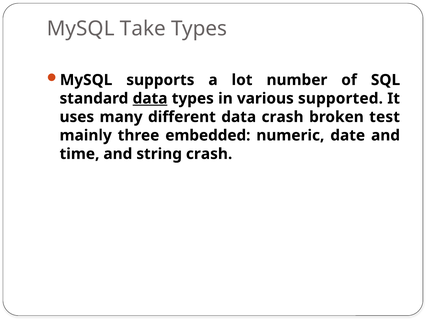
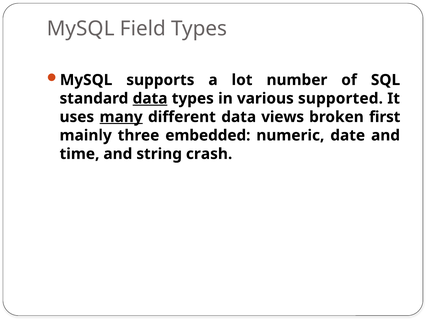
Take: Take -> Field
many underline: none -> present
data crash: crash -> views
test: test -> first
